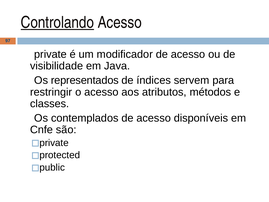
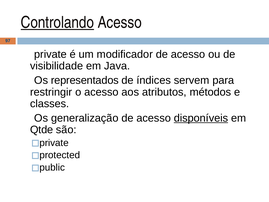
contemplados: contemplados -> generalização
disponíveis underline: none -> present
Cnfe: Cnfe -> Qtde
